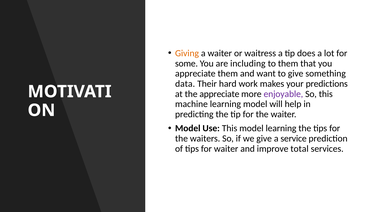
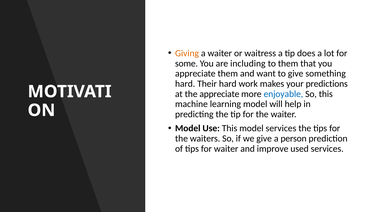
data at (185, 84): data -> hard
enjoyable colour: purple -> blue
model learning: learning -> services
service: service -> person
total: total -> used
